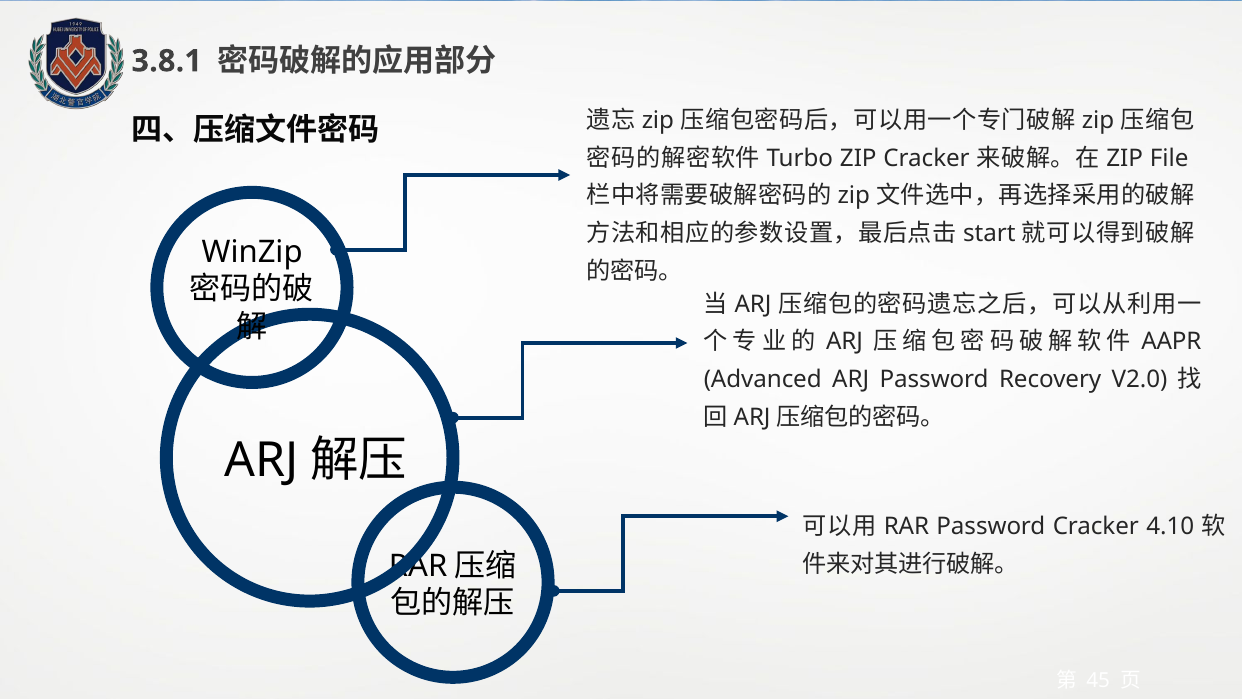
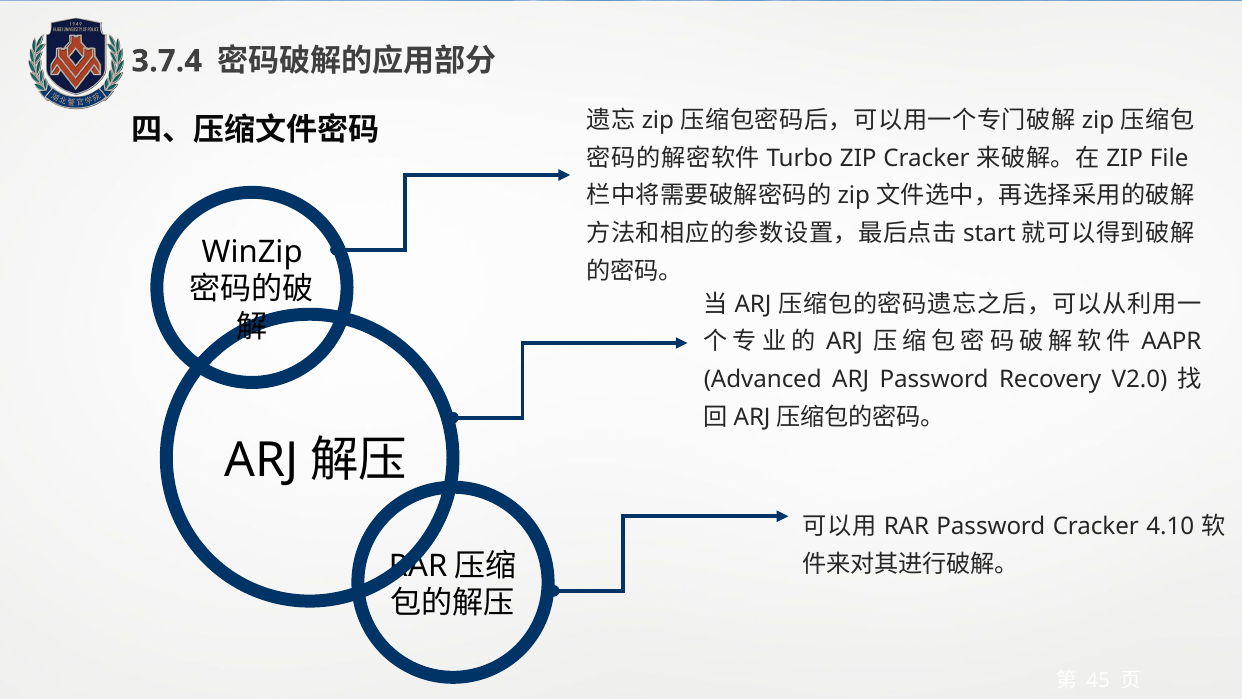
3.8.1: 3.8.1 -> 3.7.4
